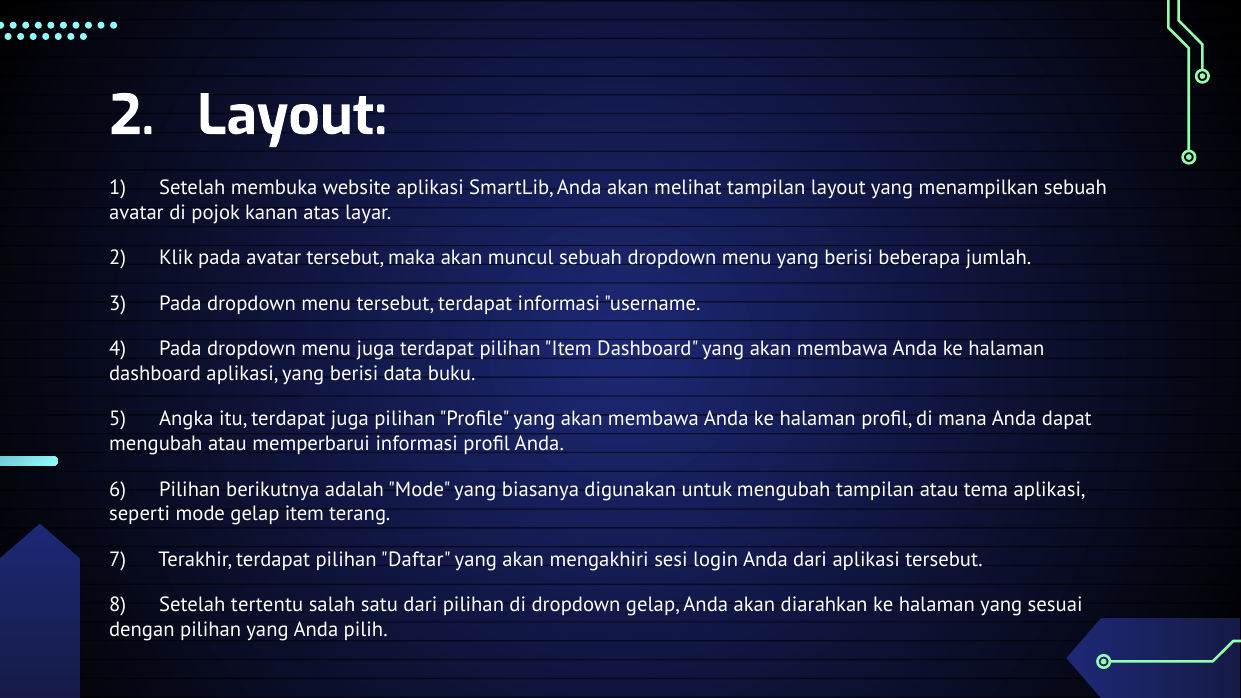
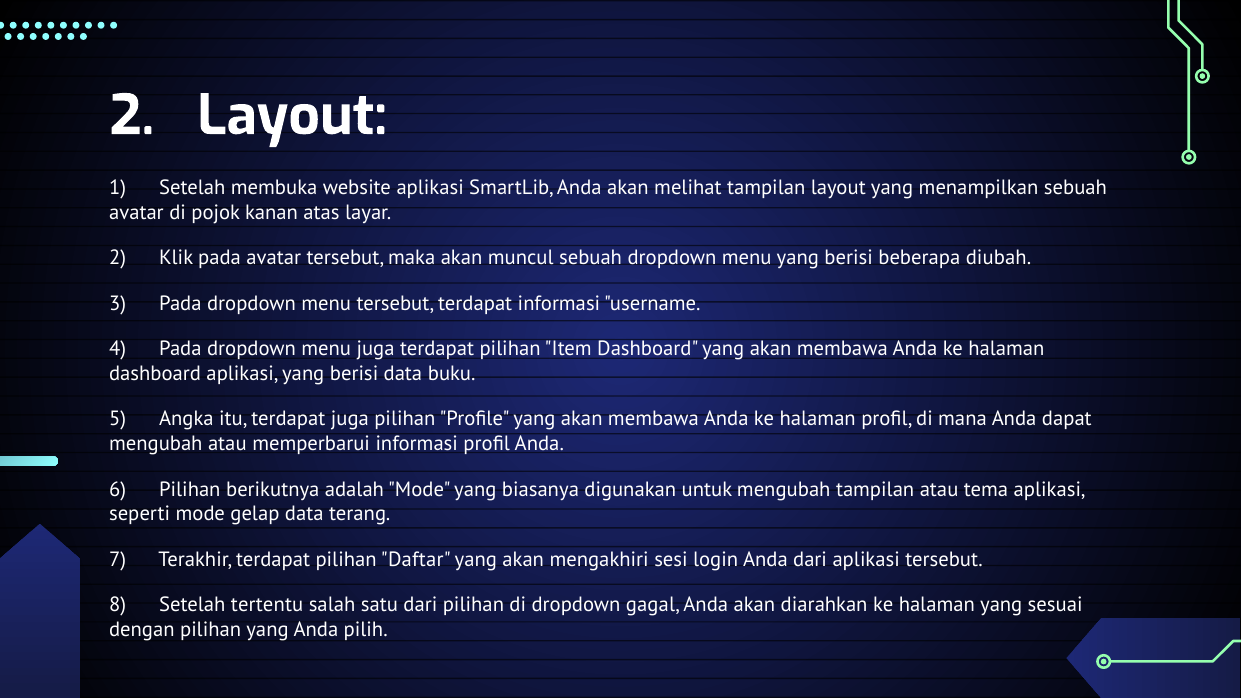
jumlah: jumlah -> diubah
gelap item: item -> data
dropdown gelap: gelap -> gagal
